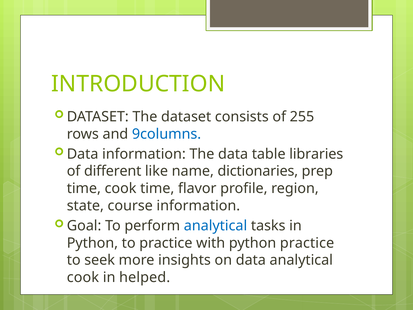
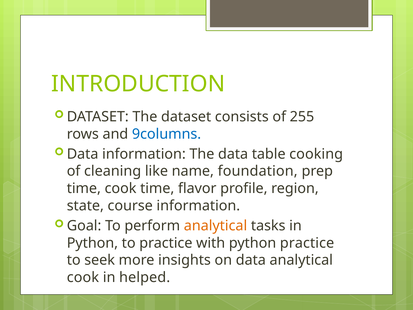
libraries: libraries -> cooking
different: different -> cleaning
dictionaries: dictionaries -> foundation
analytical at (216, 226) colour: blue -> orange
